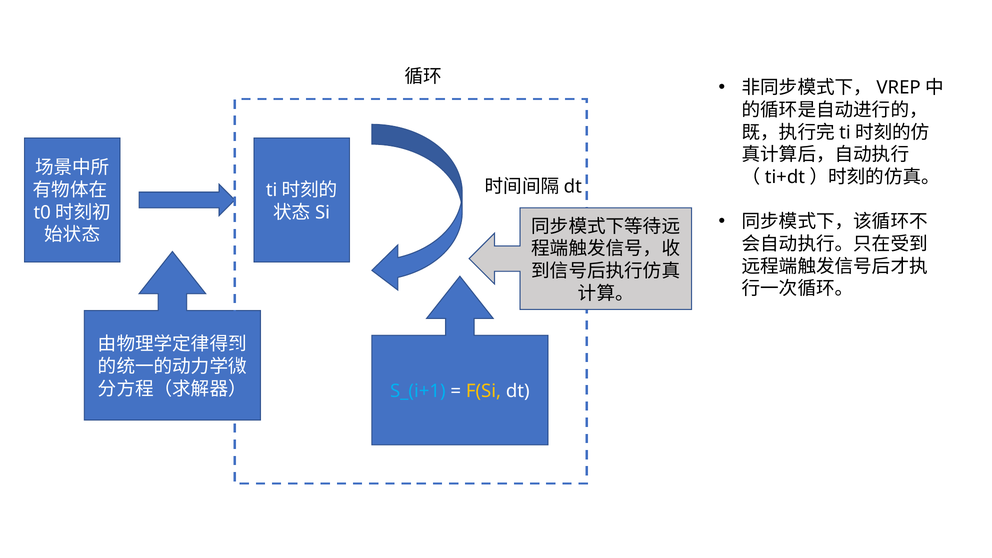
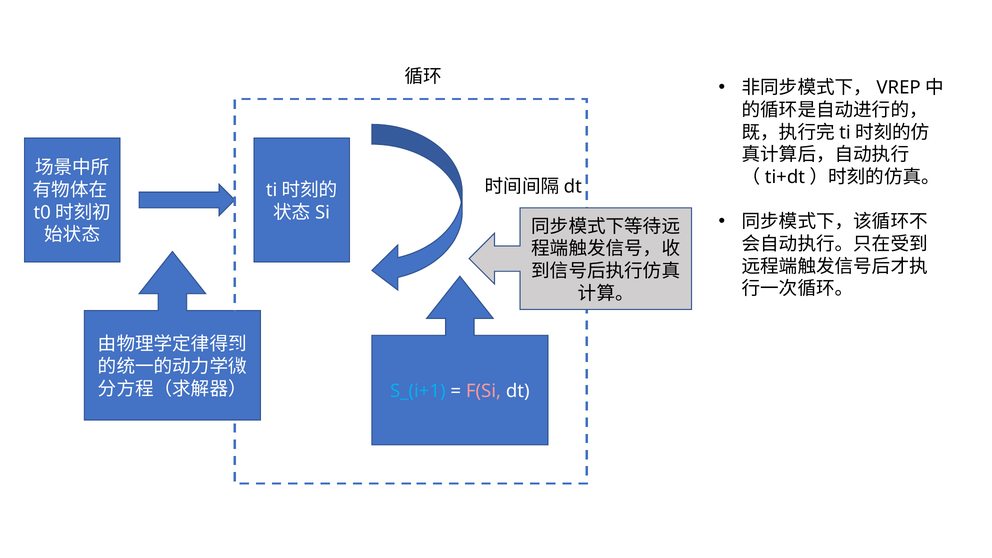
F(Si colour: yellow -> pink
